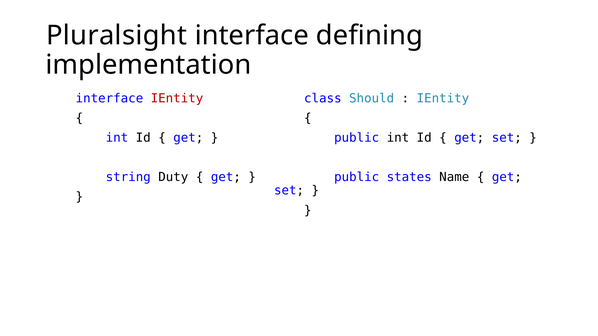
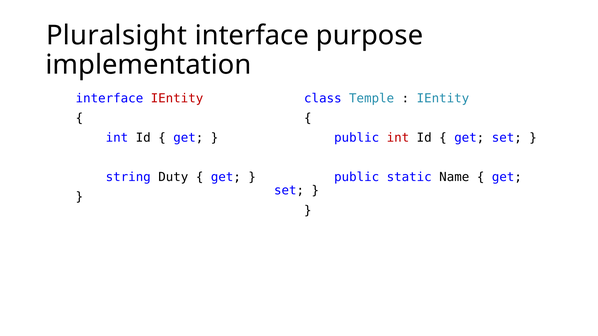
defining: defining -> purpose
Should: Should -> Temple
int at (398, 138) colour: black -> red
states: states -> static
